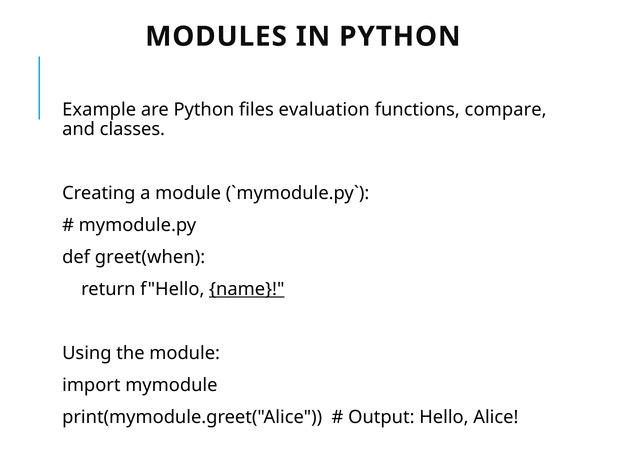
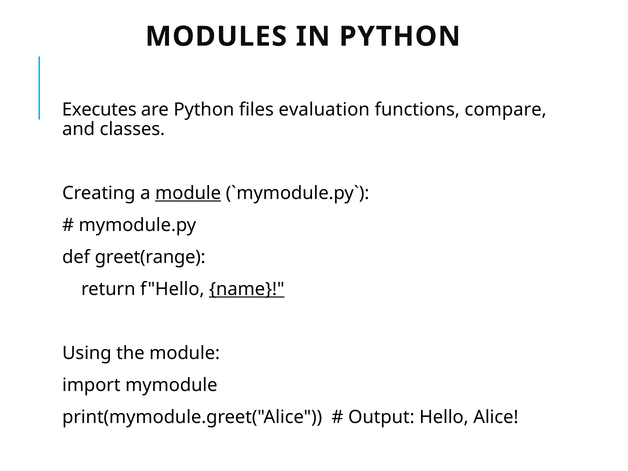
Example: Example -> Executes
module at (188, 193) underline: none -> present
greet(when: greet(when -> greet(range
